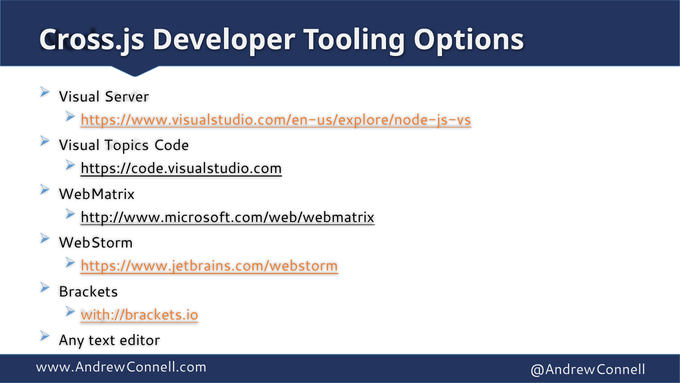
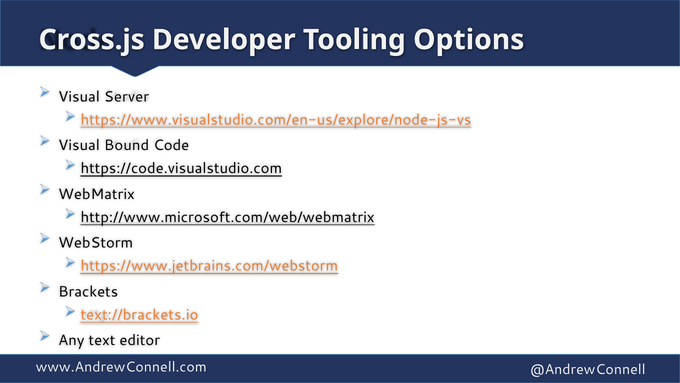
Topics: Topics -> Bound
with://brackets.io: with://brackets.io -> text://brackets.io
